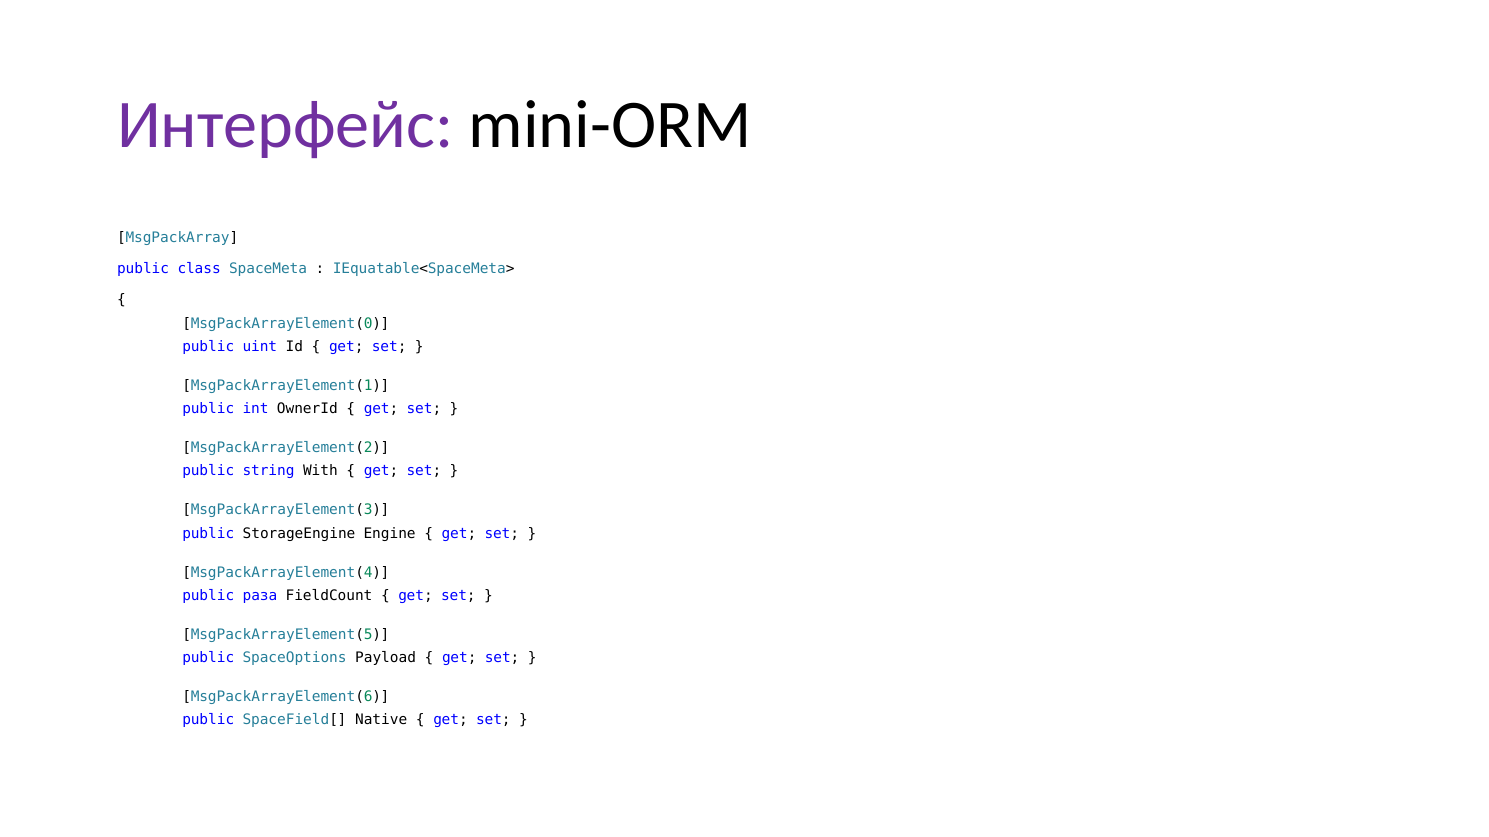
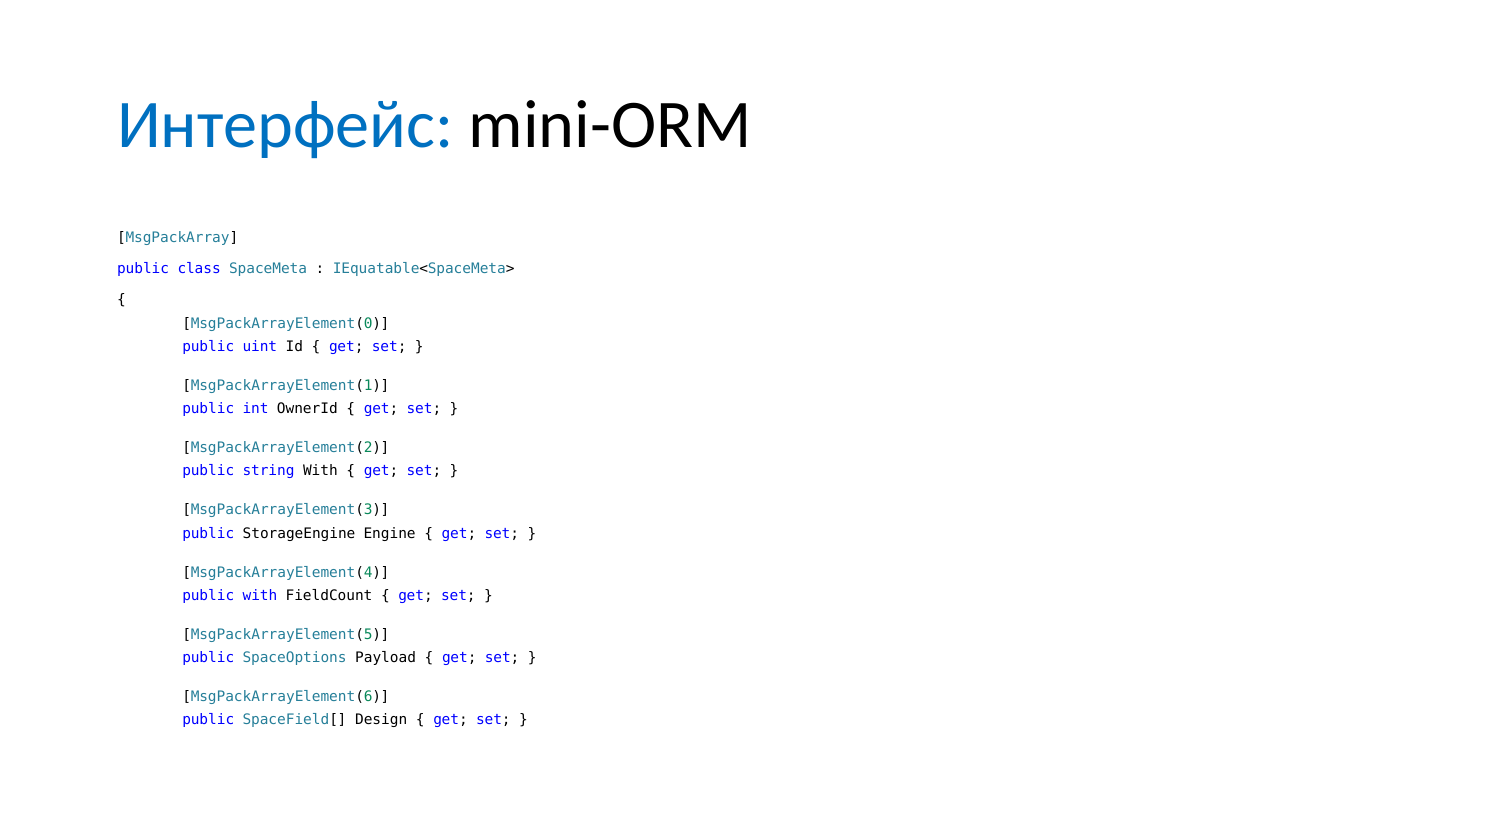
Интерфейс colour: purple -> blue
public раза: раза -> with
Native: Native -> Design
